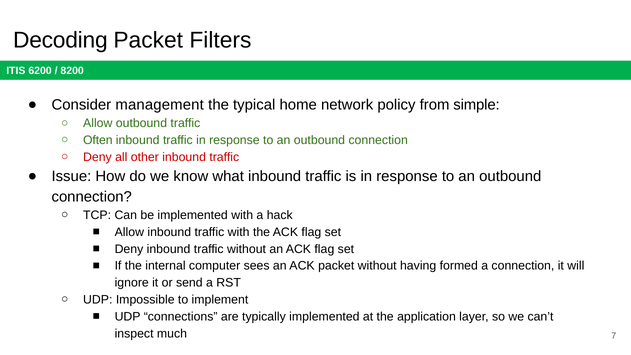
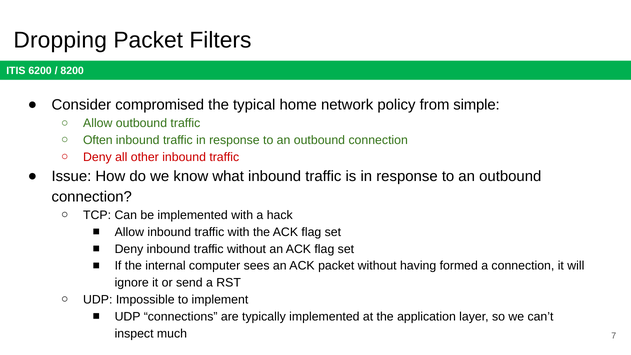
Decoding: Decoding -> Dropping
management: management -> compromised
